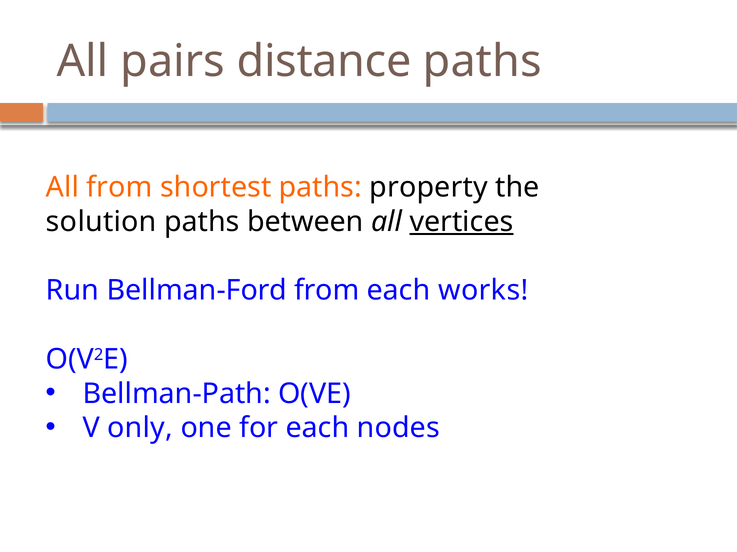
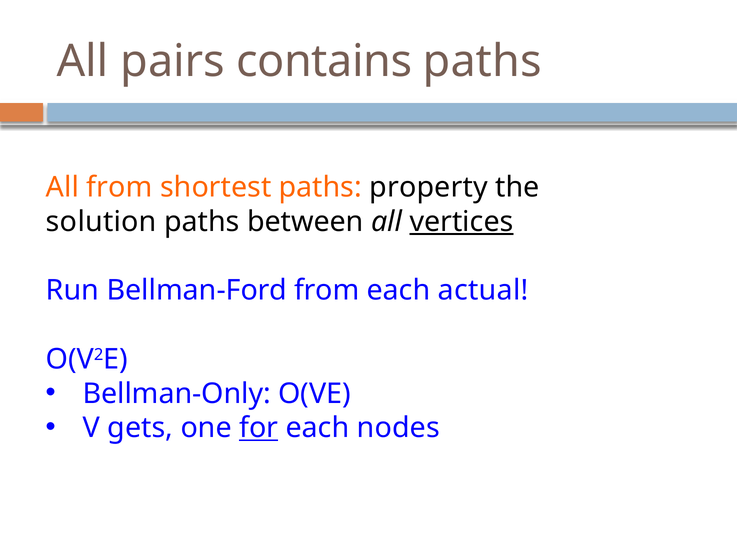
distance: distance -> contains
works: works -> actual
Bellman-Path: Bellman-Path -> Bellman-Only
only: only -> gets
for underline: none -> present
